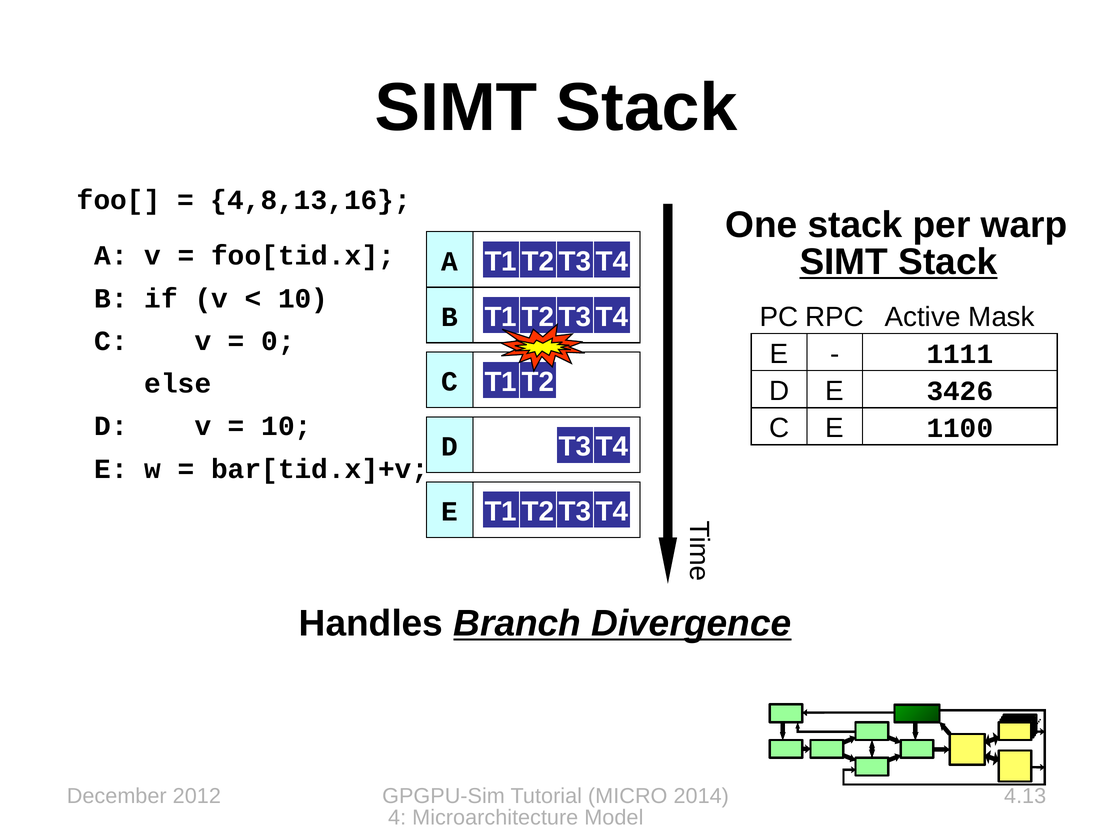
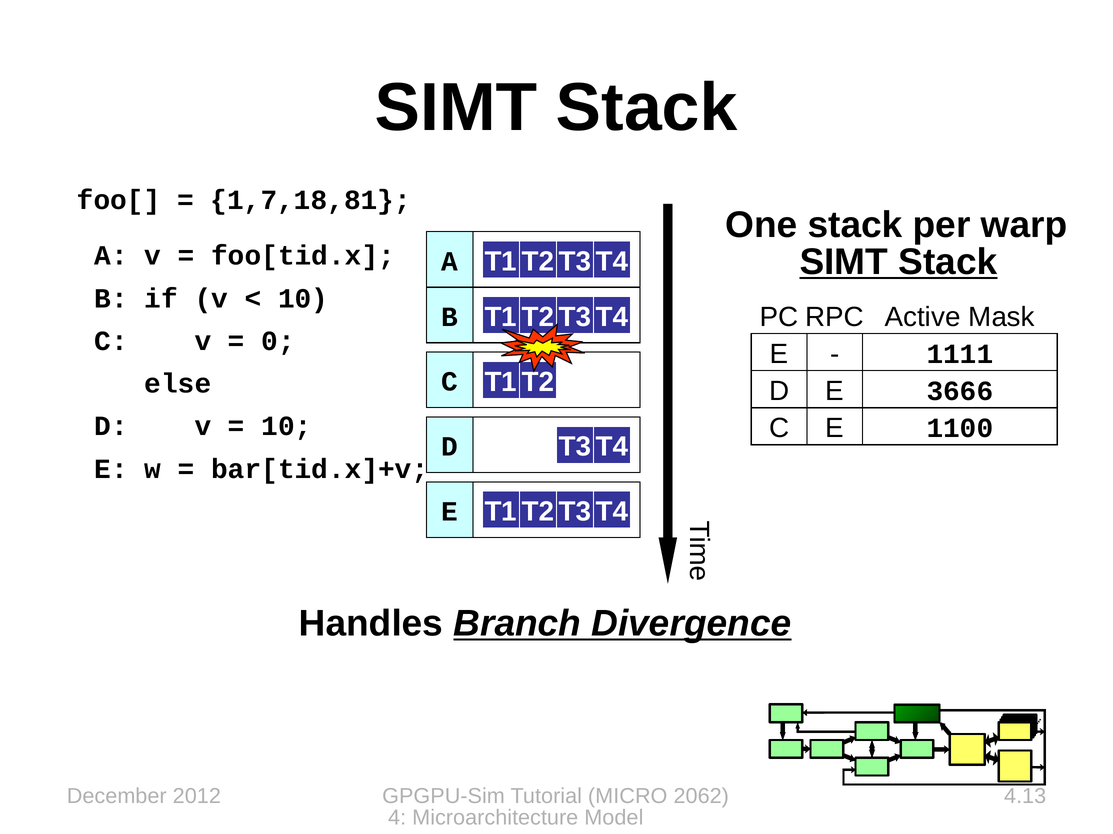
4,8,13,16: 4,8,13,16 -> 1,7,18,81
3426: 3426 -> 3666
2014: 2014 -> 2062
